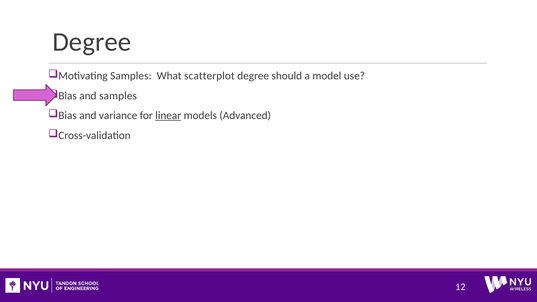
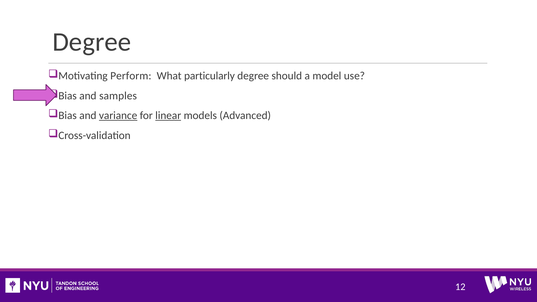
Motivating Samples: Samples -> Perform
scatterplot: scatterplot -> particularly
variance underline: none -> present
